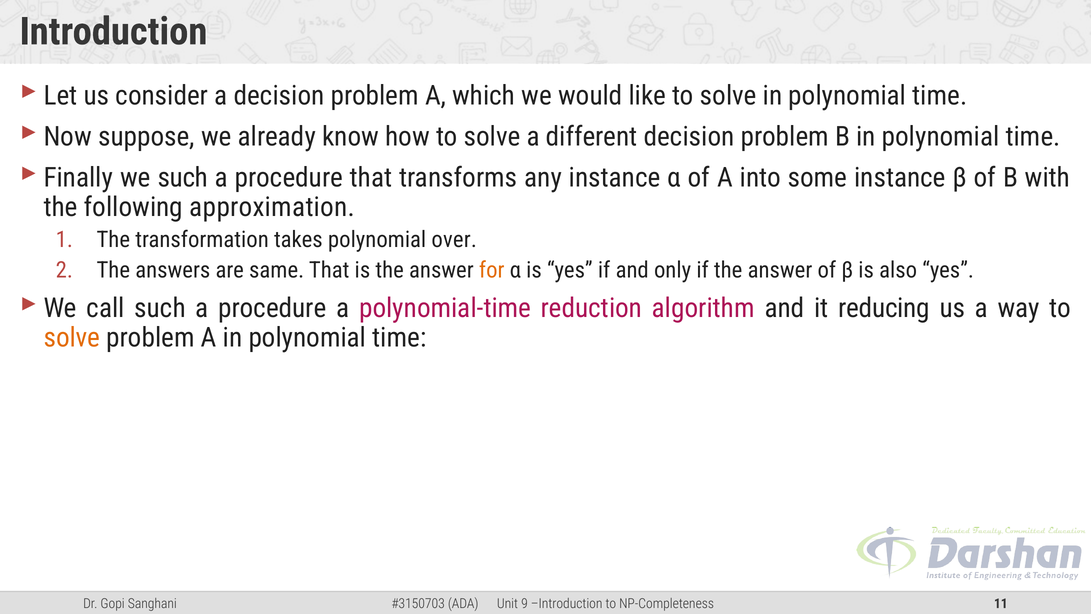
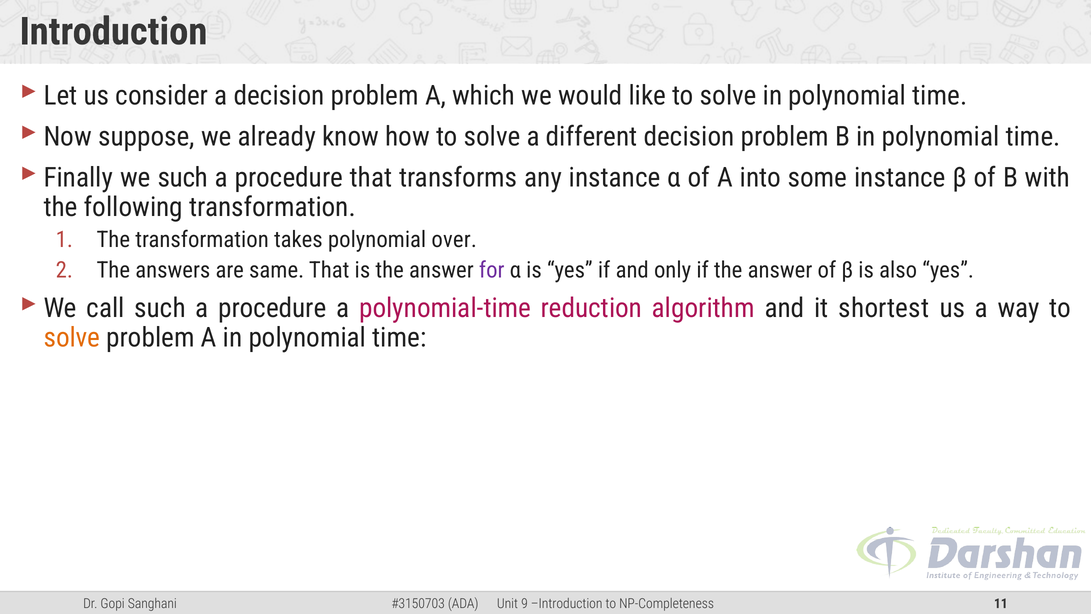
following approximation: approximation -> transformation
for colour: orange -> purple
reducing: reducing -> shortest
